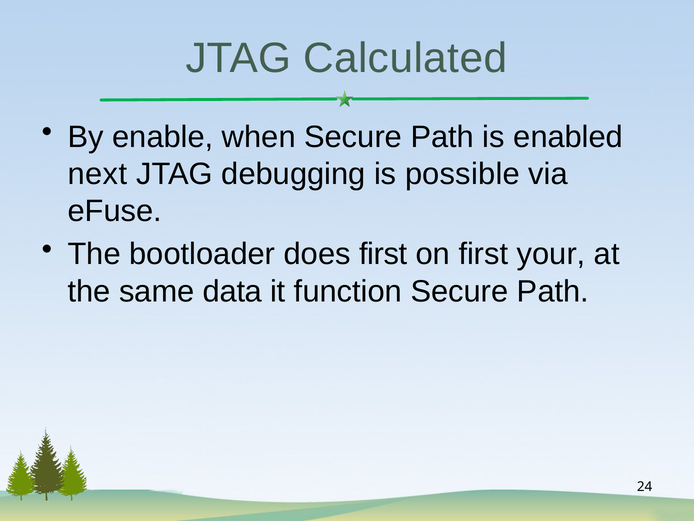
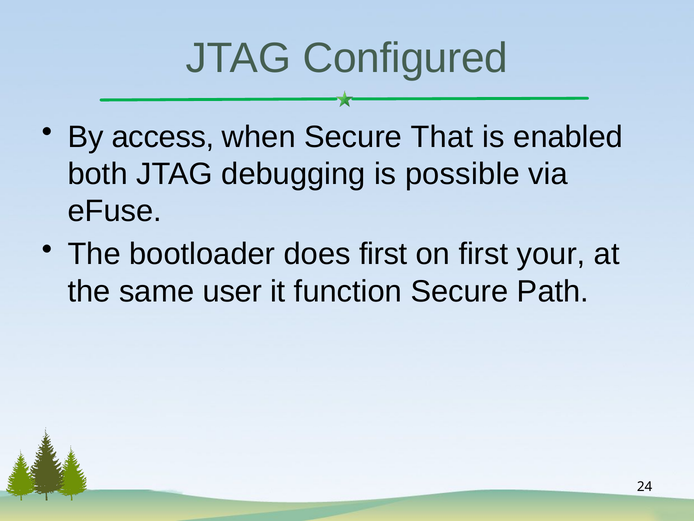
Calculated: Calculated -> Configured
enable: enable -> access
when Secure Path: Path -> That
next: next -> both
data: data -> user
